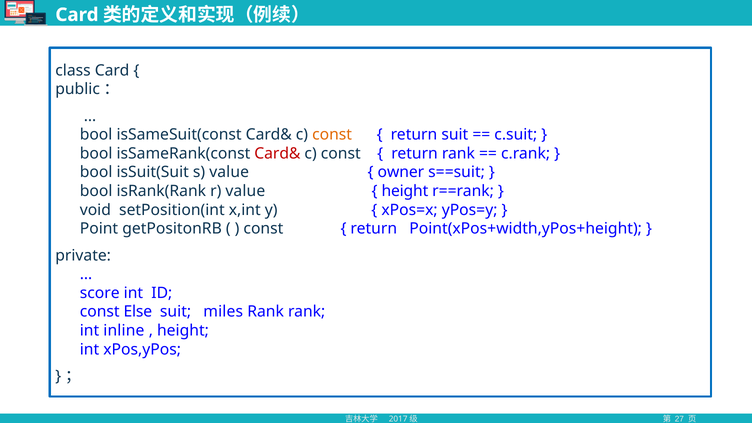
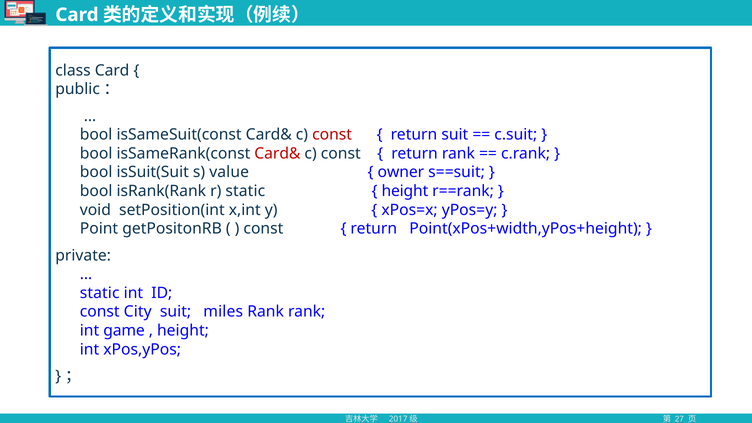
const at (332, 135) colour: orange -> red
r value: value -> static
score at (100, 293): score -> static
Else: Else -> City
inline: inline -> game
